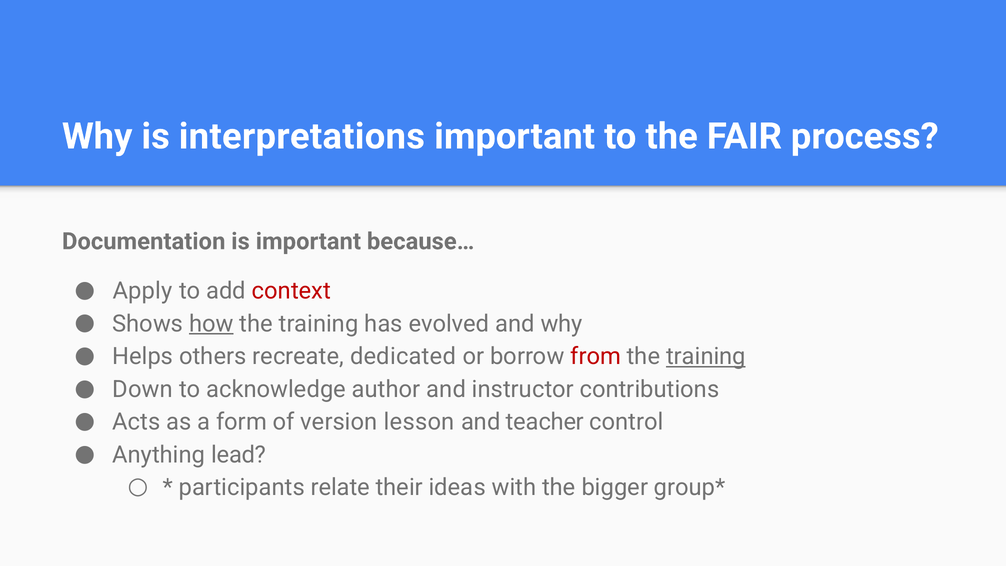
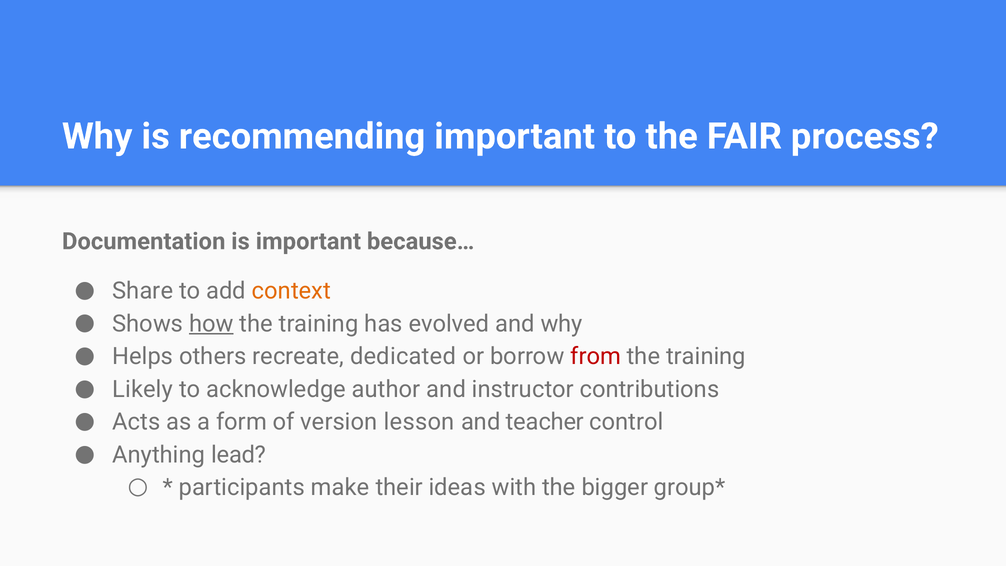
interpretations: interpretations -> recommending
Apply: Apply -> Share
context colour: red -> orange
training at (706, 356) underline: present -> none
Down: Down -> Likely
relate: relate -> make
